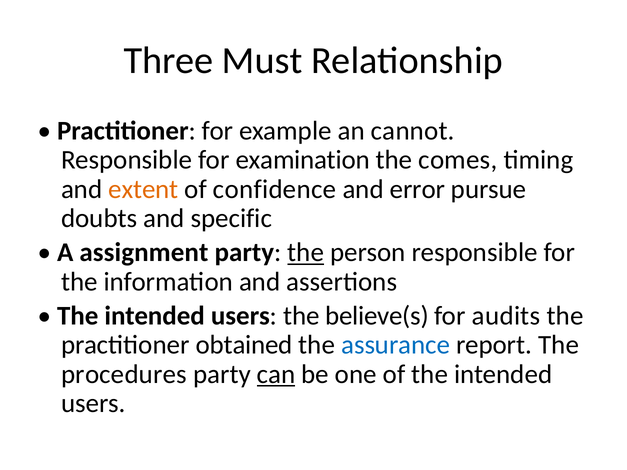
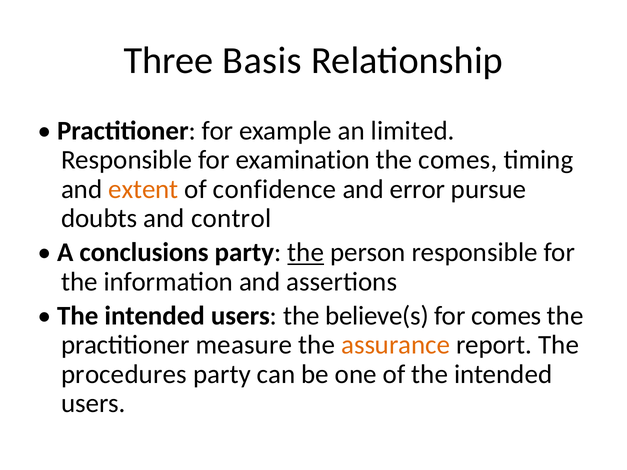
Must: Must -> Basis
cannot: cannot -> limited
specific: specific -> control
assignment: assignment -> conclusions
for audits: audits -> comes
obtained: obtained -> measure
assurance colour: blue -> orange
can underline: present -> none
